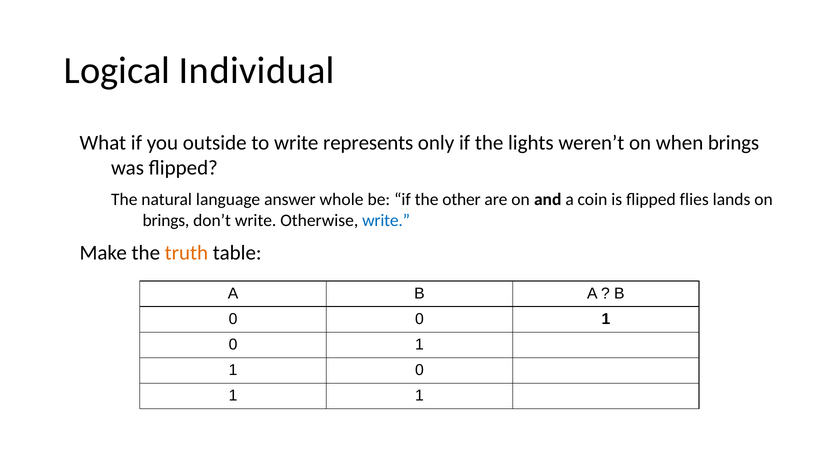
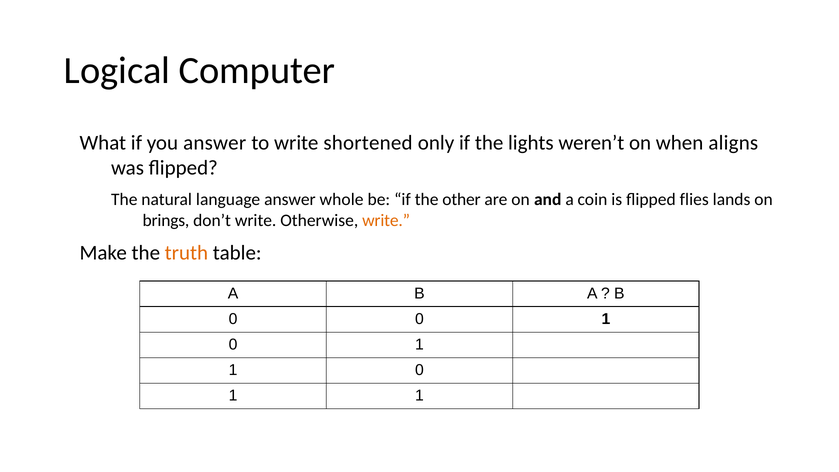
Individual: Individual -> Computer
you outside: outside -> answer
represents: represents -> shortened
when brings: brings -> aligns
write at (386, 221) colour: blue -> orange
